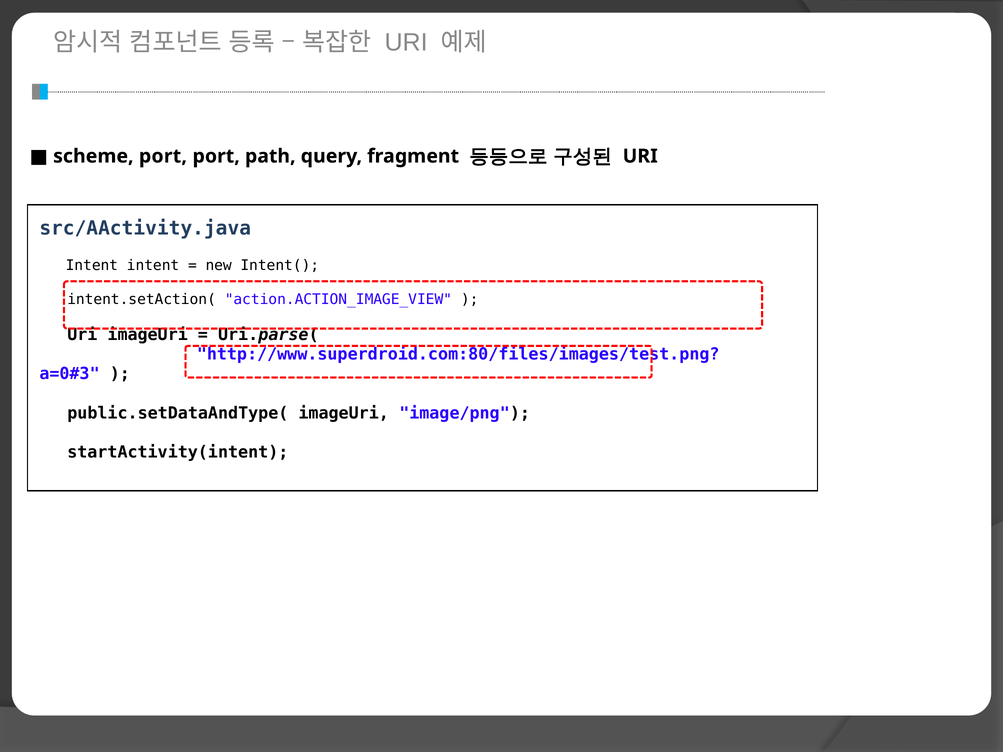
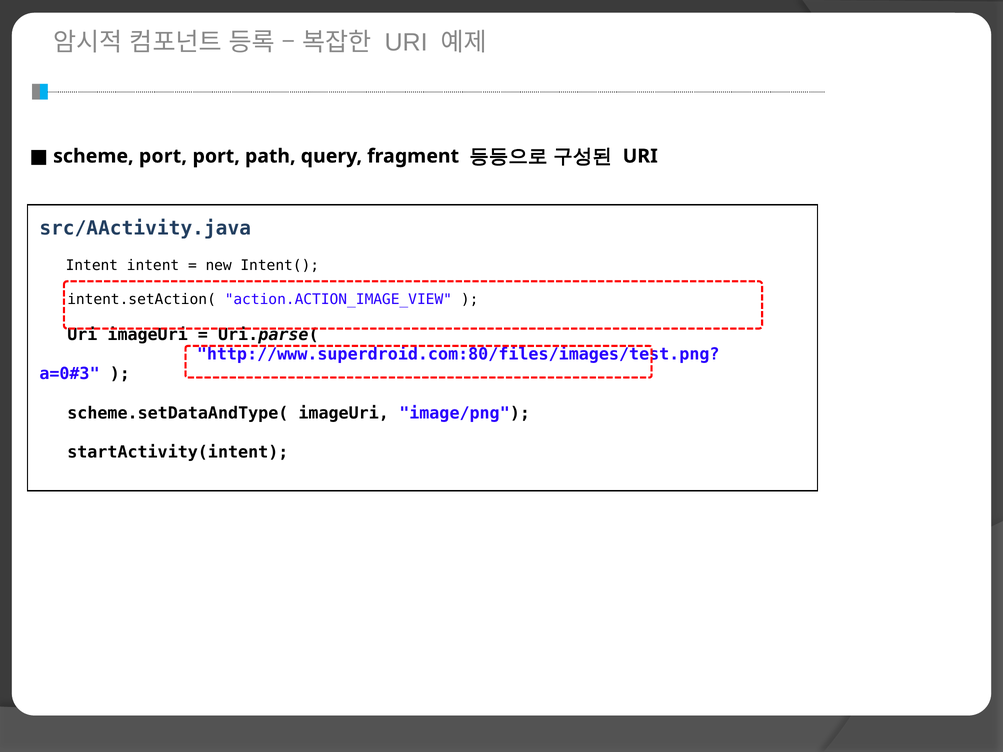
public.setDataAndType(: public.setDataAndType( -> scheme.setDataAndType(
